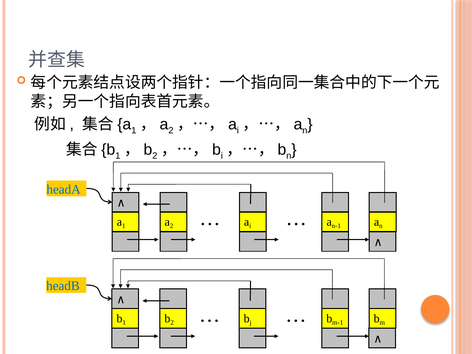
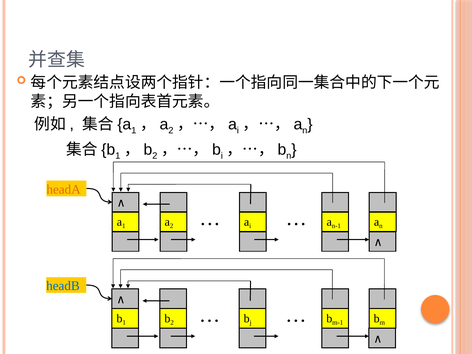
headA colour: blue -> orange
